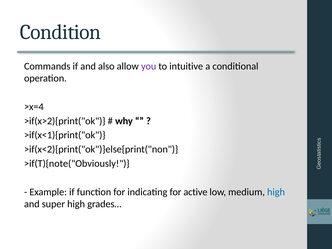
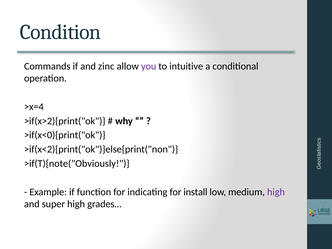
also: also -> zinc
>if(x<1){print("ok: >if(x<1){print("ok -> >if(x<0){print("ok
active: active -> install
high at (276, 192) colour: blue -> purple
